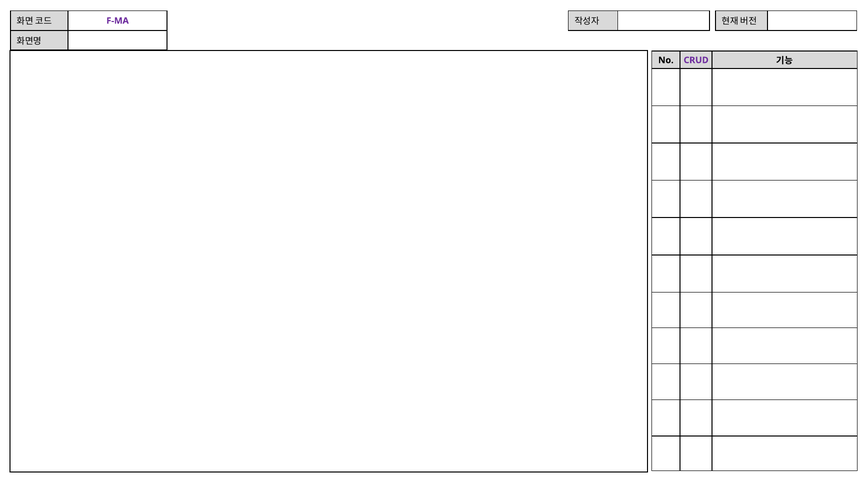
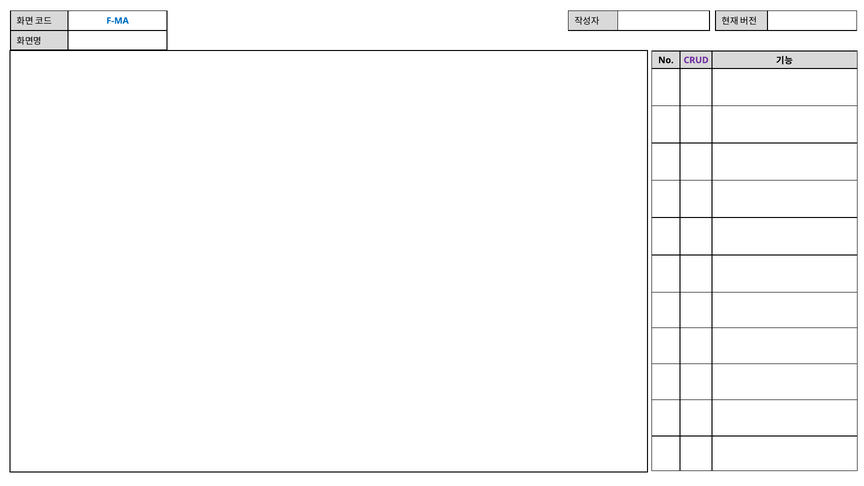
F-MA colour: purple -> blue
